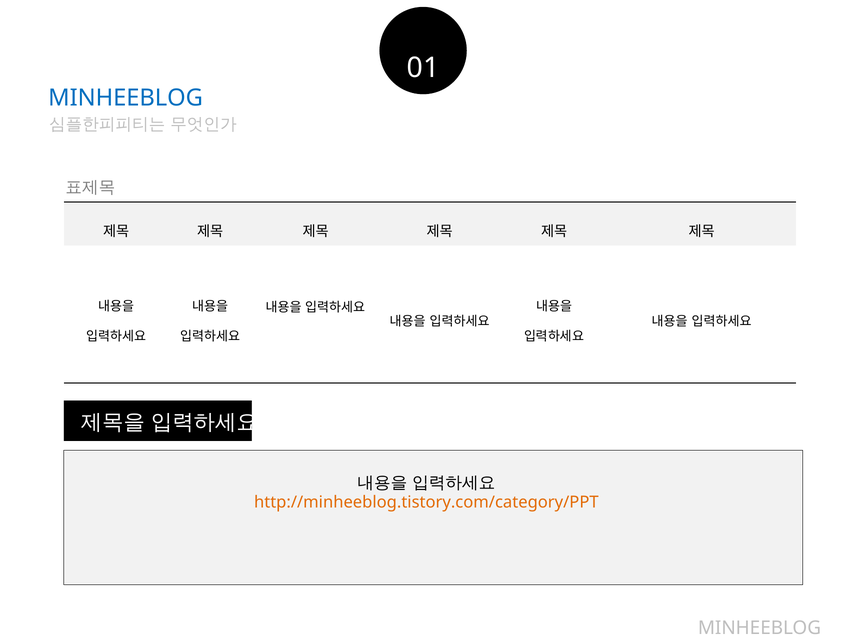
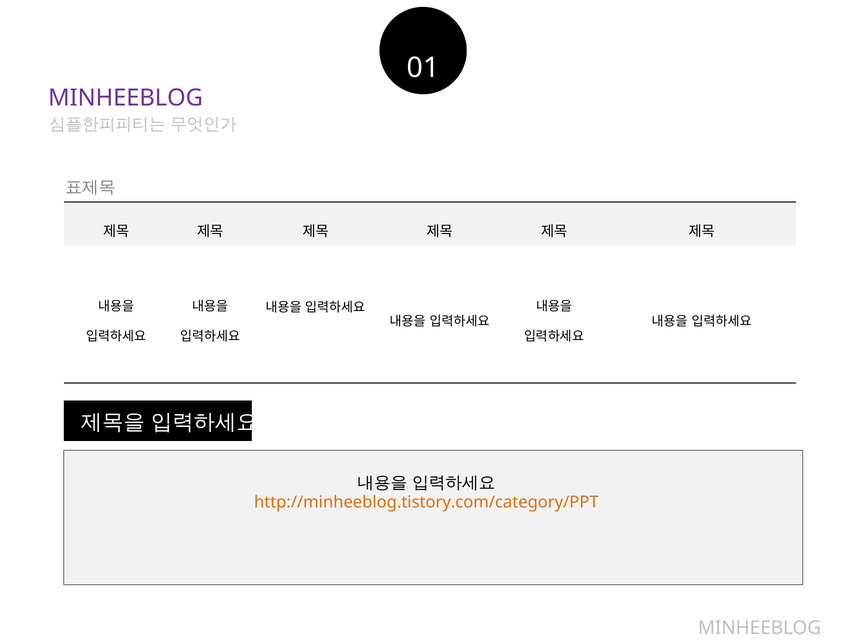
MINHEEBLOG at (126, 98) colour: blue -> purple
